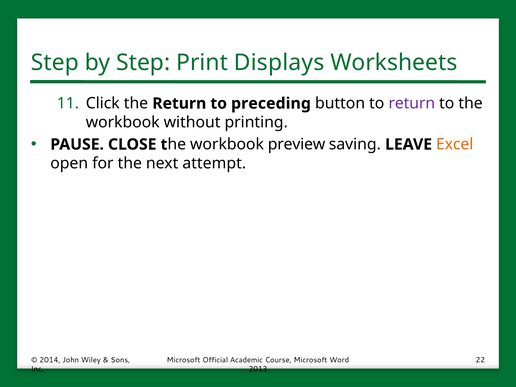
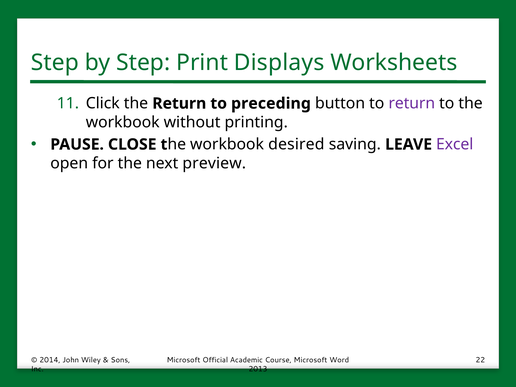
preview: preview -> desired
Excel colour: orange -> purple
attempt: attempt -> preview
